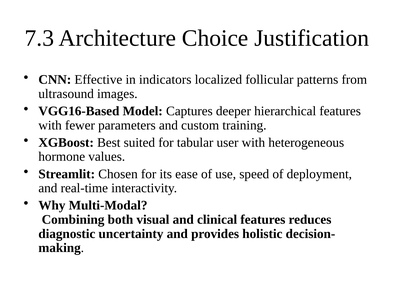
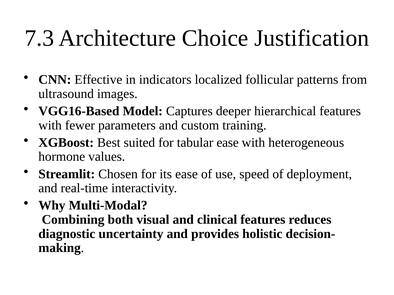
tabular user: user -> ease
